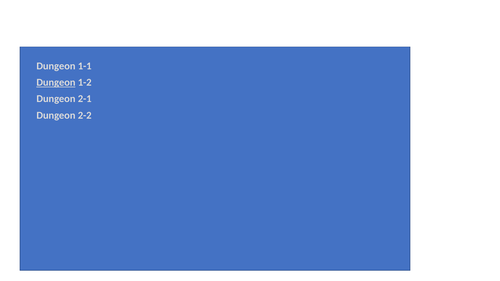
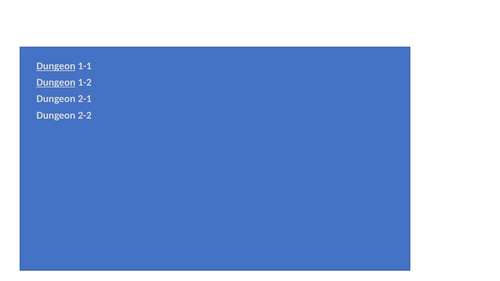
Dungeon at (56, 66) underline: none -> present
